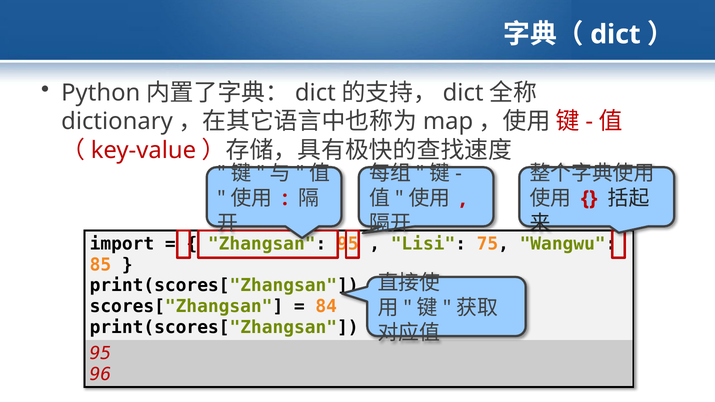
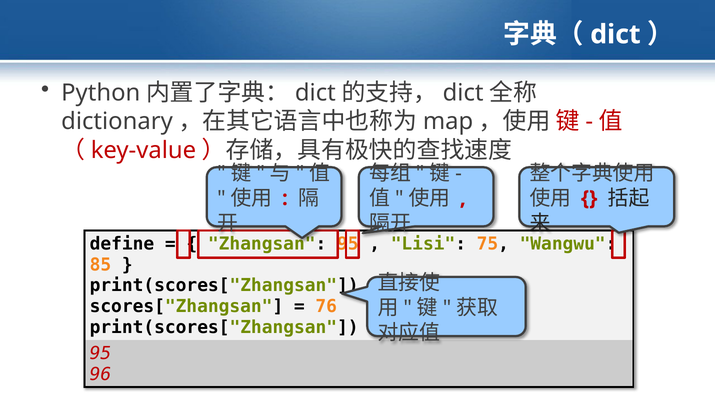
import: import -> define
84: 84 -> 76
